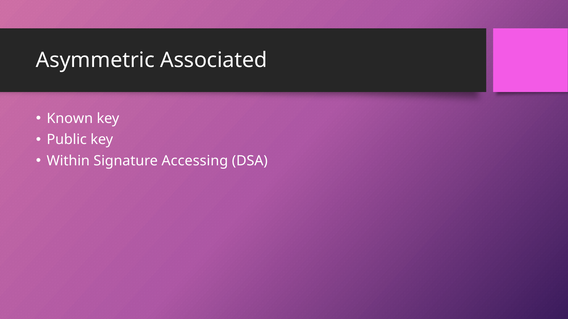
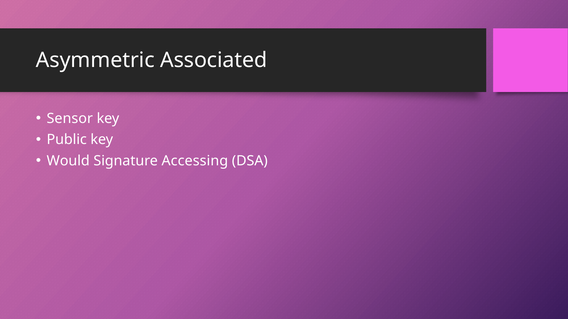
Known: Known -> Sensor
Within: Within -> Would
